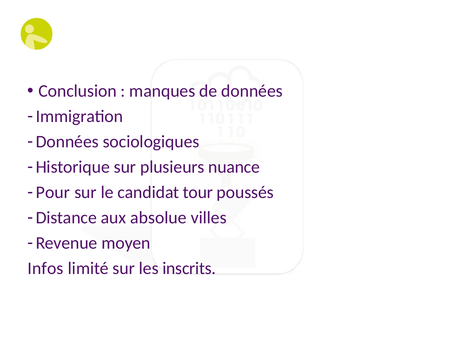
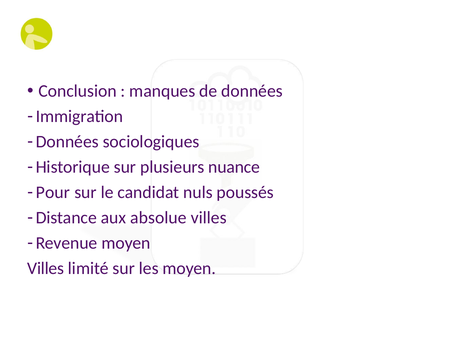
tour: tour -> nuls
Infos at (45, 269): Infos -> Villes
les inscrits: inscrits -> moyen
